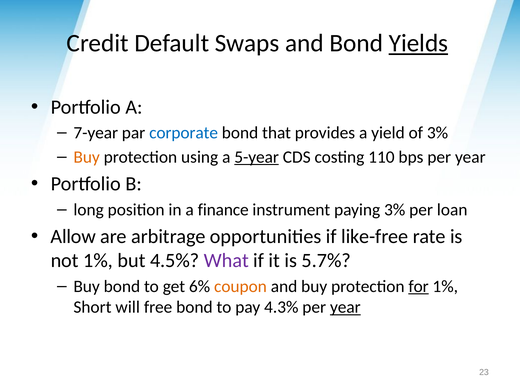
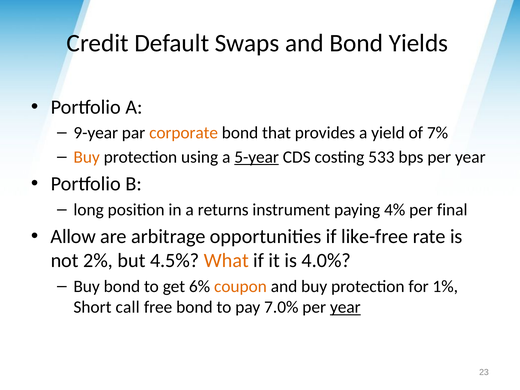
Yields underline: present -> none
7-year: 7-year -> 9-year
corporate colour: blue -> orange
of 3%: 3% -> 7%
110: 110 -> 533
finance: finance -> returns
paying 3%: 3% -> 4%
loan: loan -> final
not 1%: 1% -> 2%
What colour: purple -> orange
5.7%: 5.7% -> 4.0%
for underline: present -> none
will: will -> call
4.3%: 4.3% -> 7.0%
